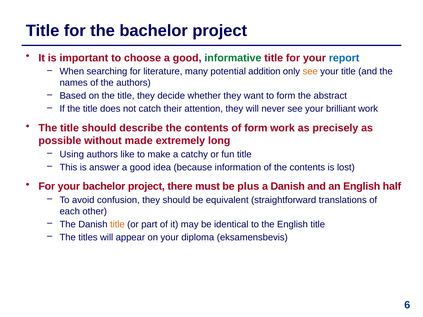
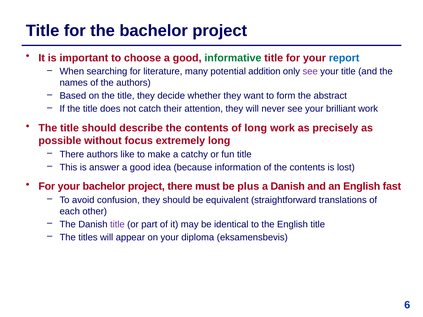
see at (310, 72) colour: orange -> purple
of form: form -> long
made: made -> focus
Using at (72, 154): Using -> There
half: half -> fast
title at (117, 225) colour: orange -> purple
